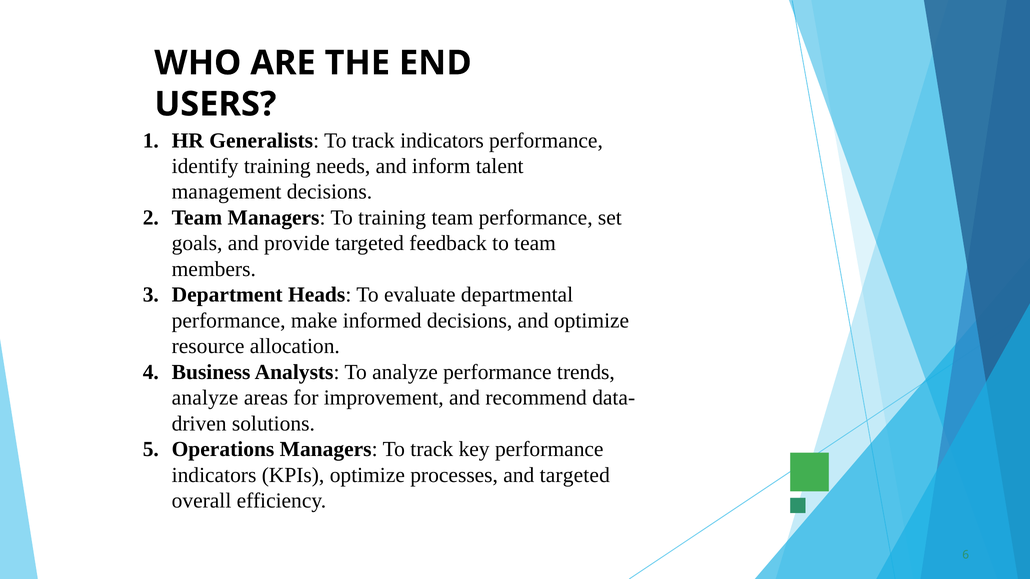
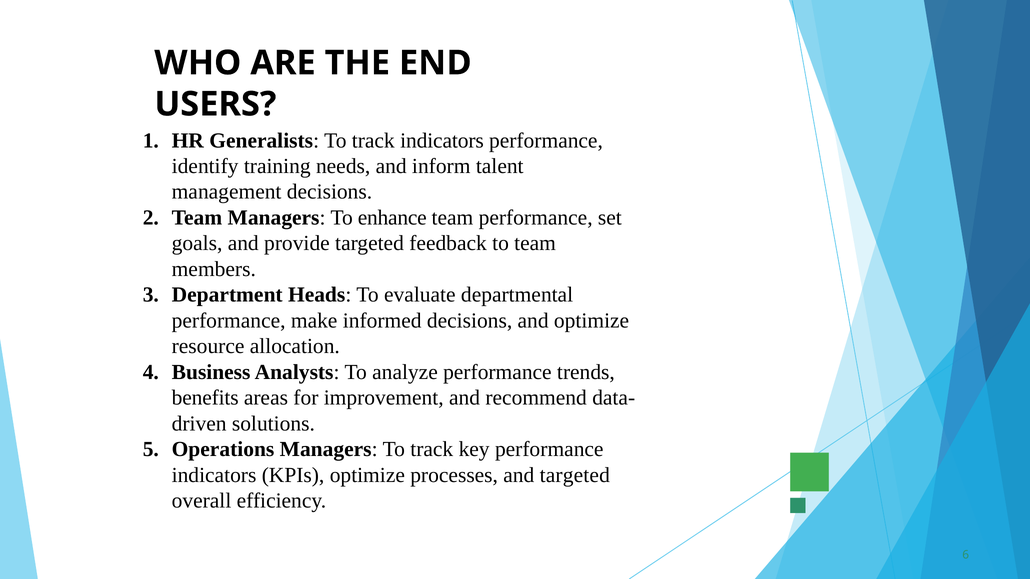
To training: training -> enhance
analyze at (205, 398): analyze -> benefits
